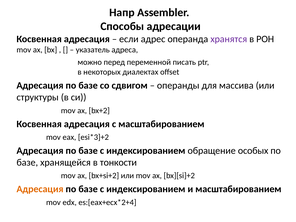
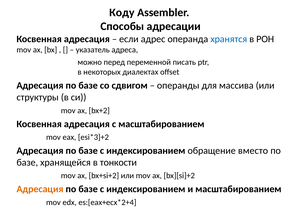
Напр: Напр -> Коду
хранятся colour: purple -> blue
особых: особых -> вместо
